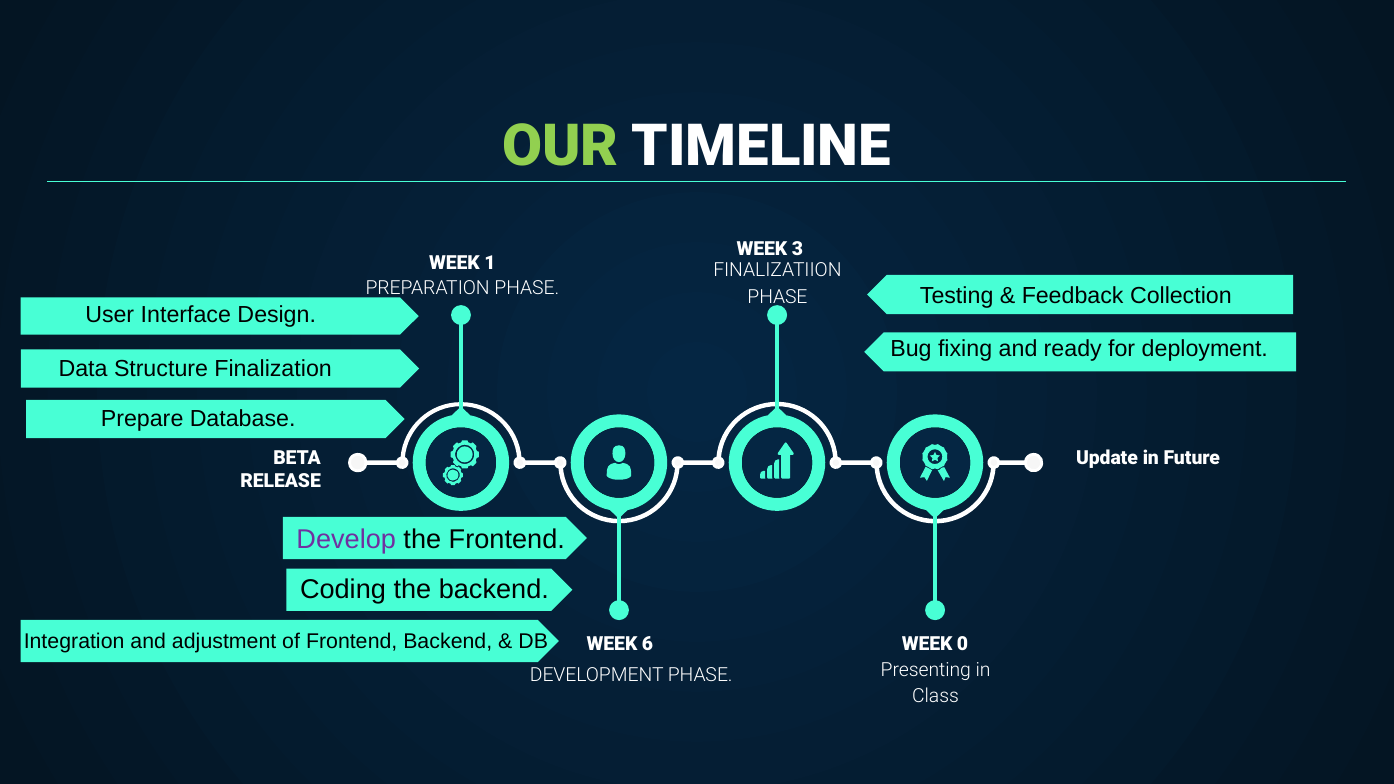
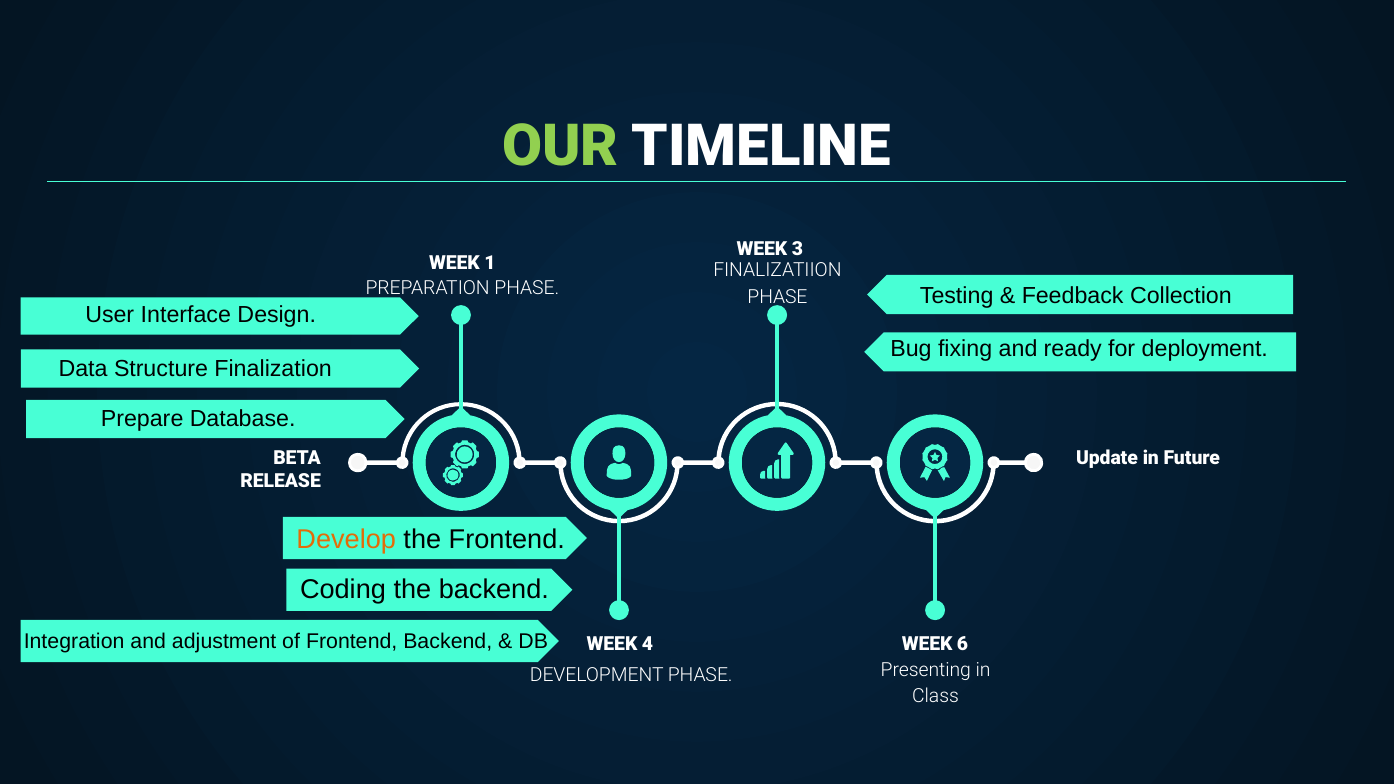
Develop colour: purple -> orange
6: 6 -> 4
0: 0 -> 6
